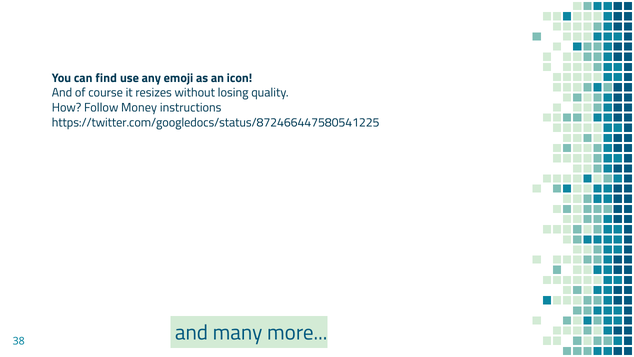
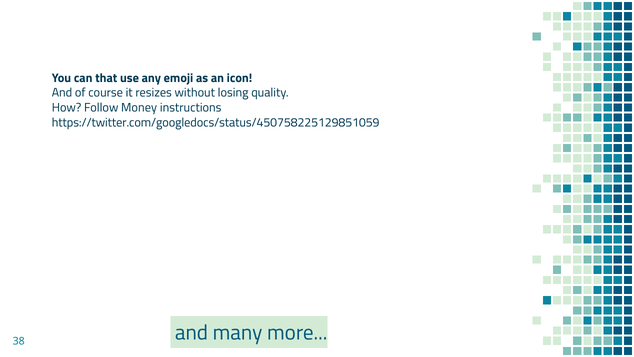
find: find -> that
https://twitter.com/googledocs/status/872466447580541225: https://twitter.com/googledocs/status/872466447580541225 -> https://twitter.com/googledocs/status/450758225129851059
